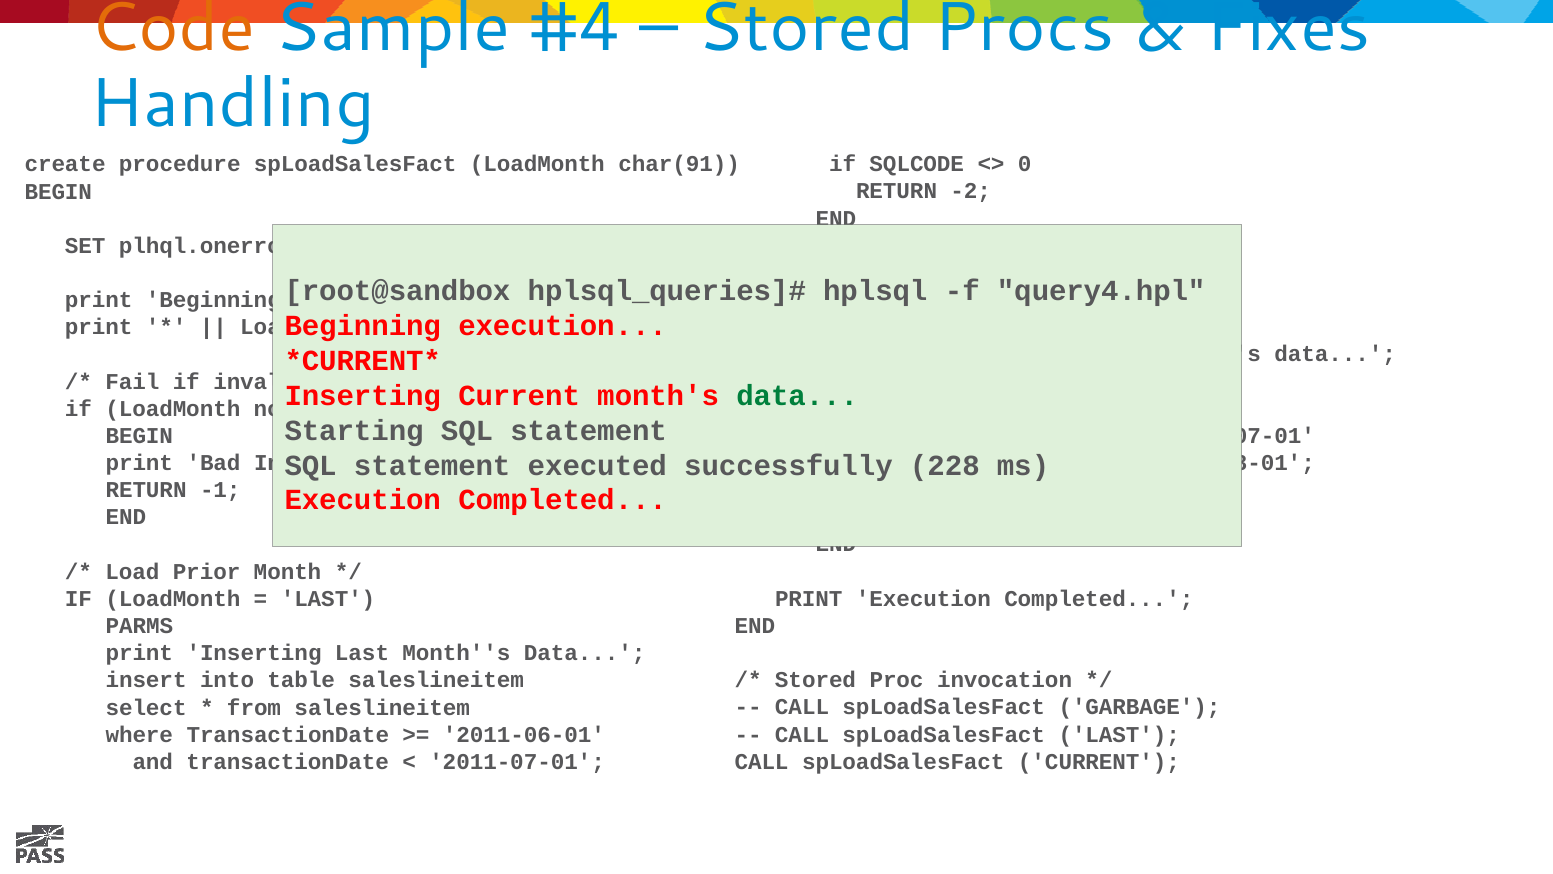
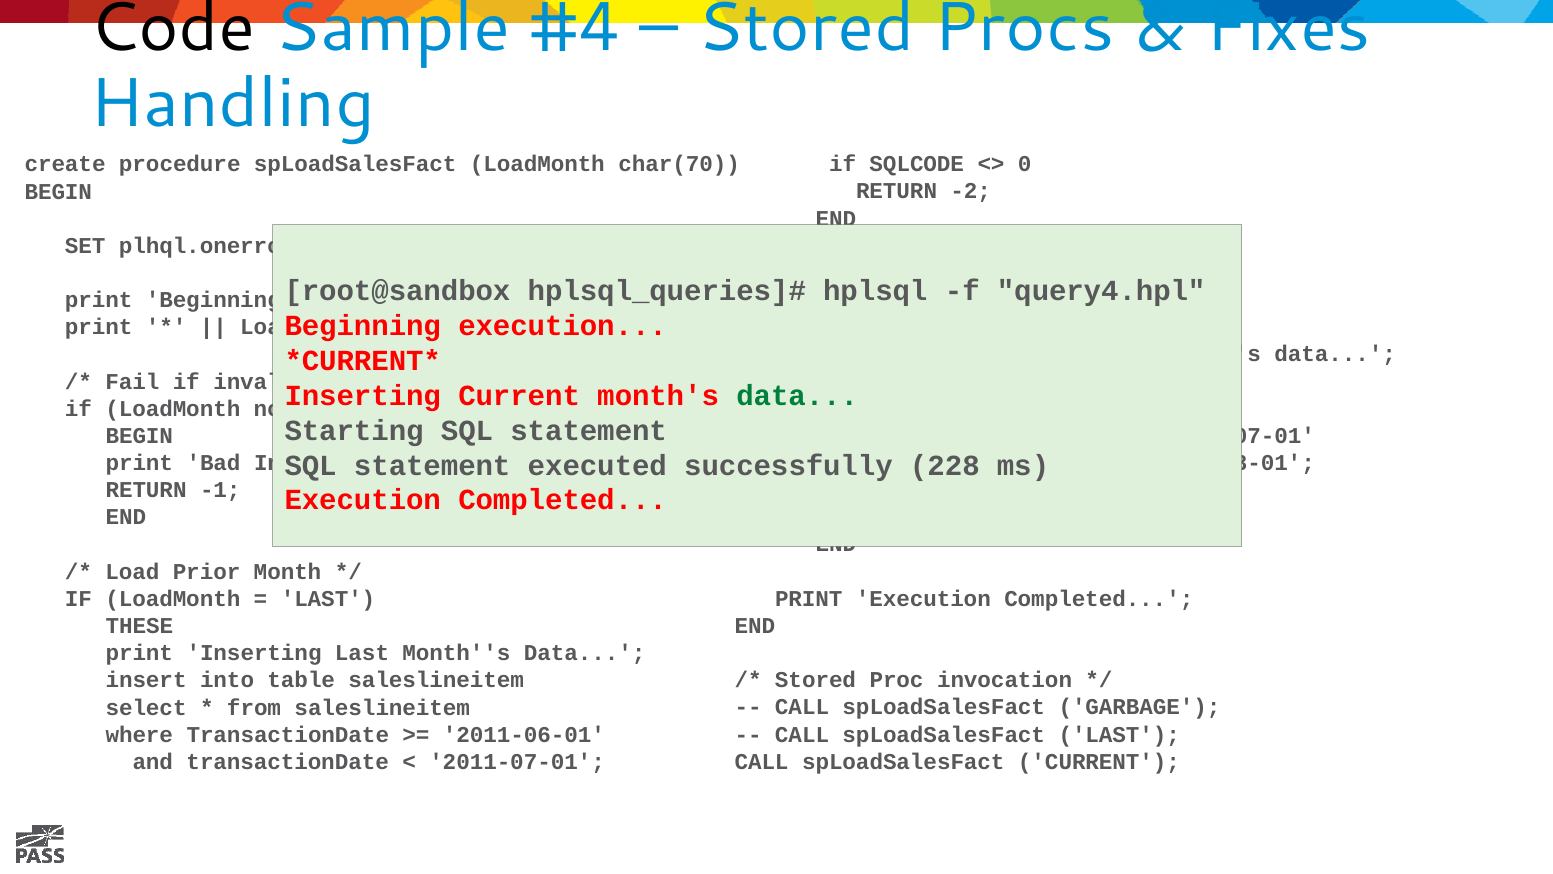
Code colour: orange -> black
char(91: char(91 -> char(70
PARMS: PARMS -> THESE
